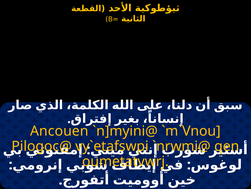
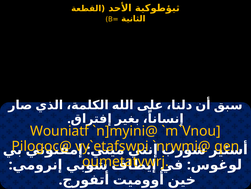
Ancouen: Ancouen -> Wouniatf
